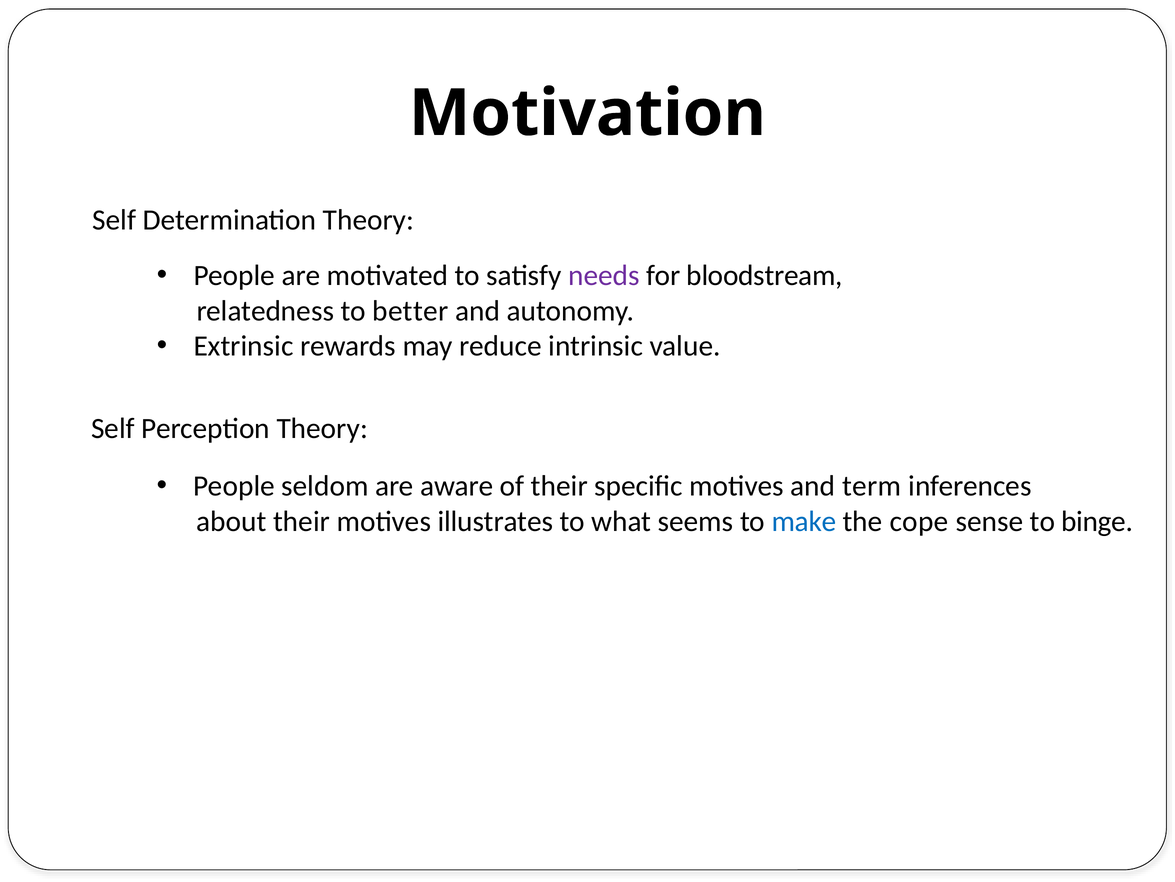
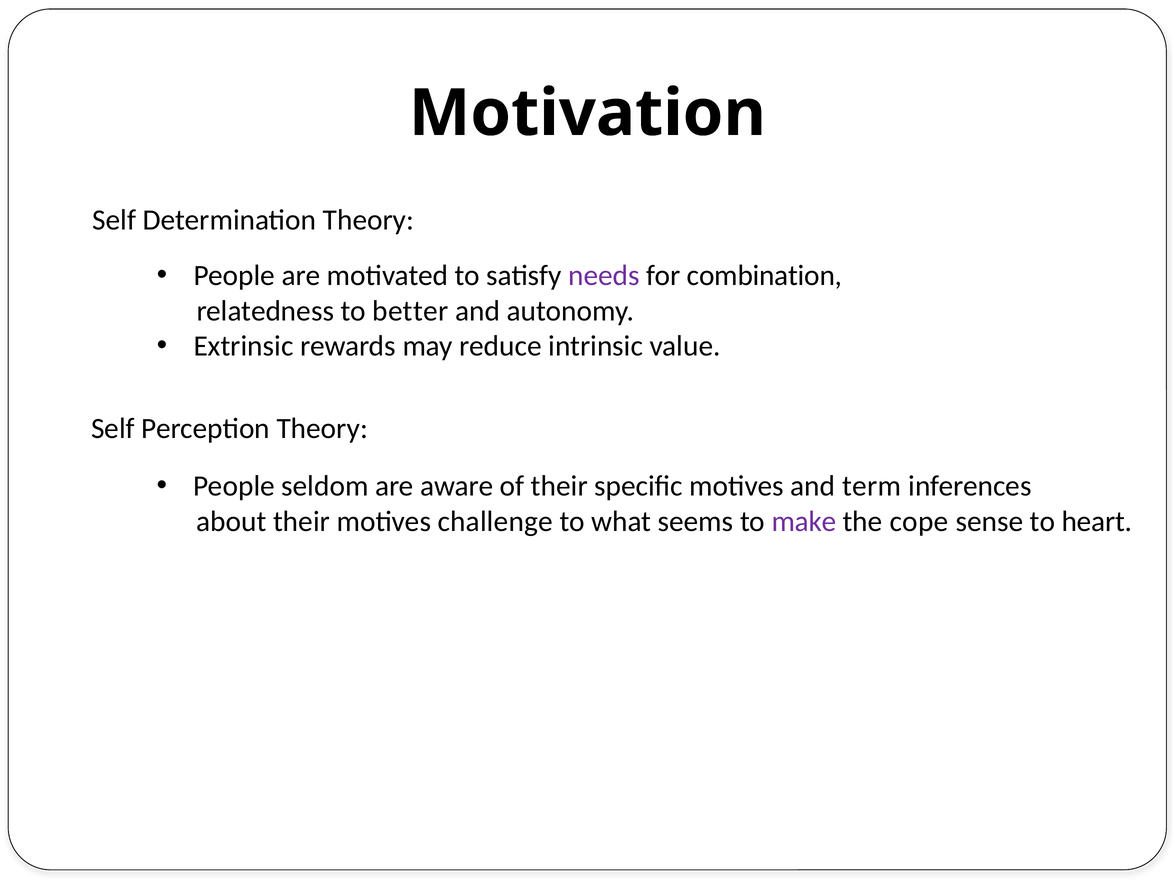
bloodstream: bloodstream -> combination
illustrates: illustrates -> challenge
make colour: blue -> purple
binge: binge -> heart
